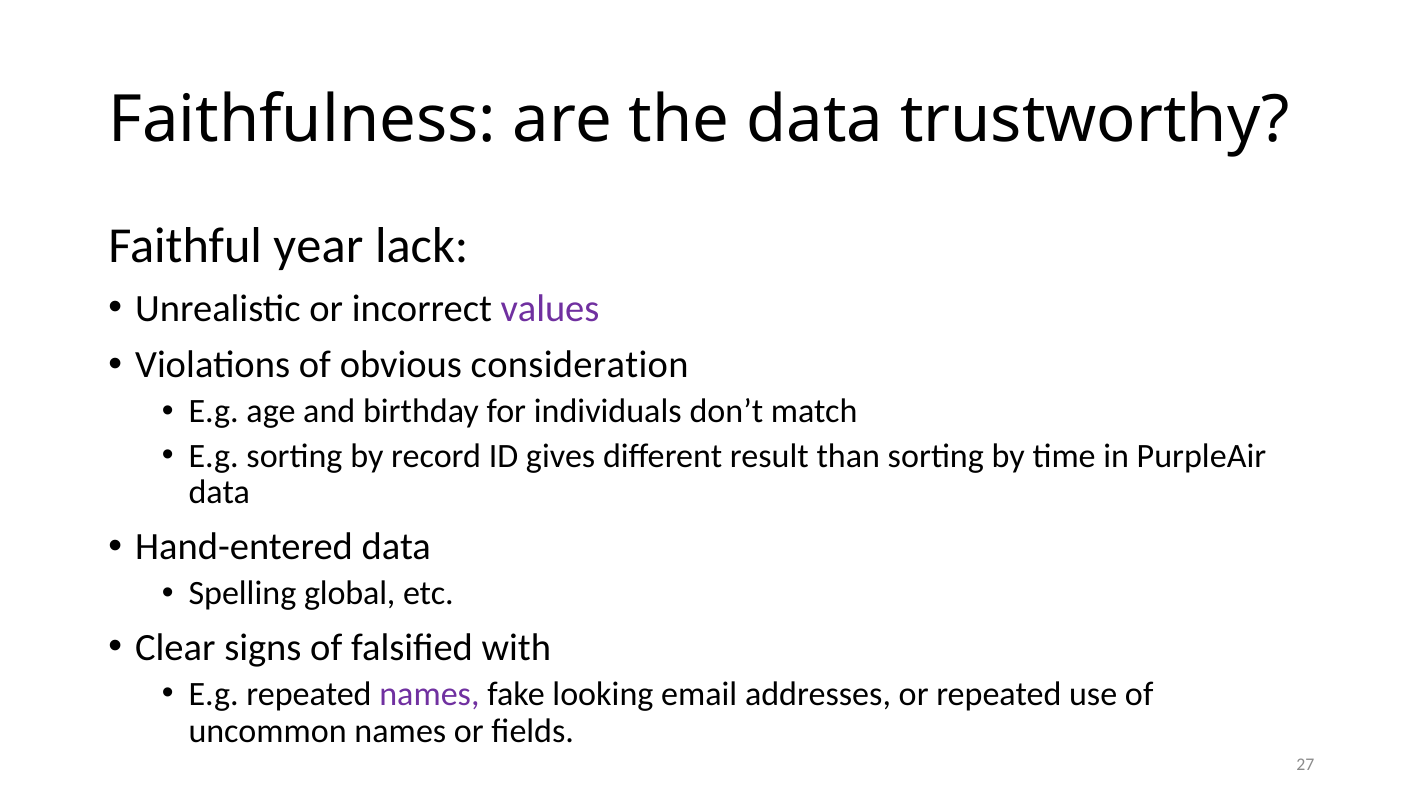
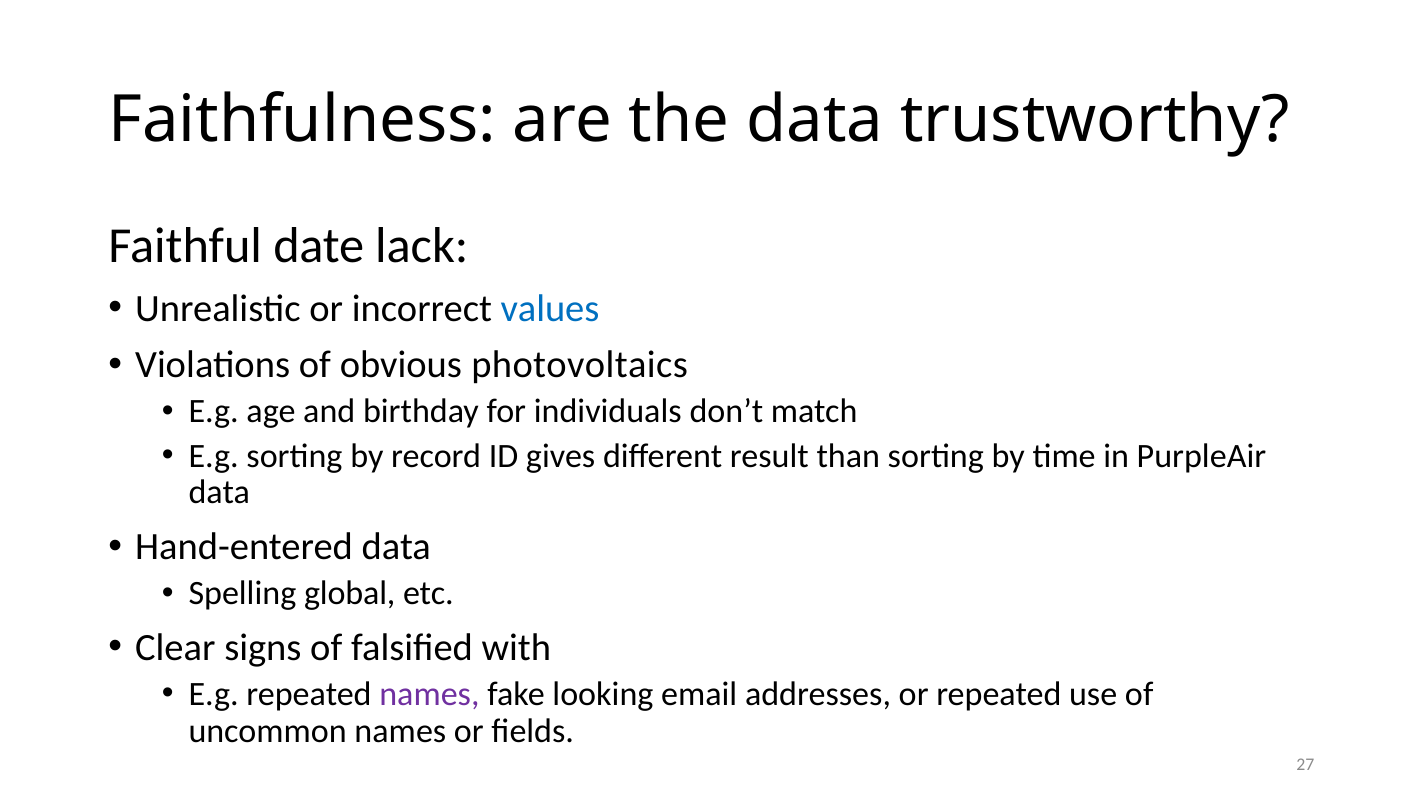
year: year -> date
values colour: purple -> blue
consideration: consideration -> photovoltaics
